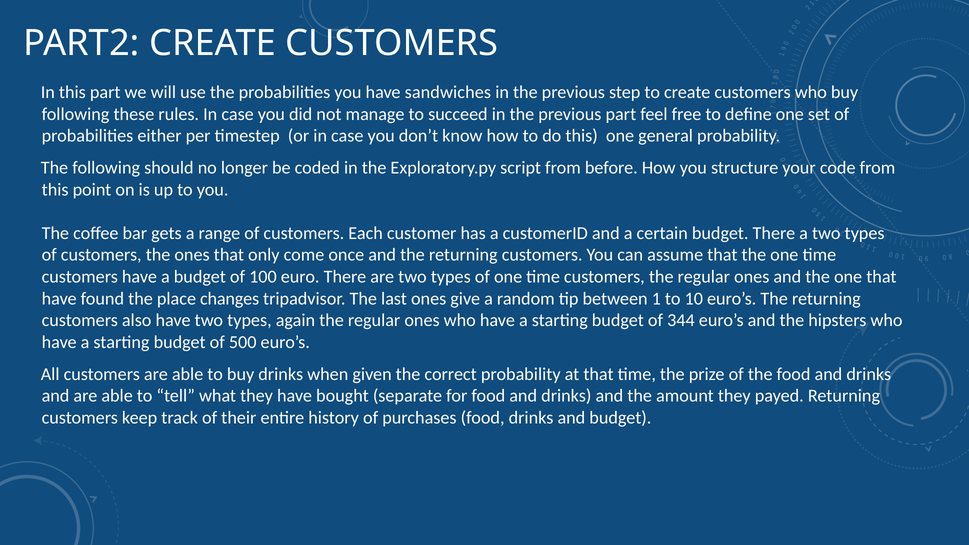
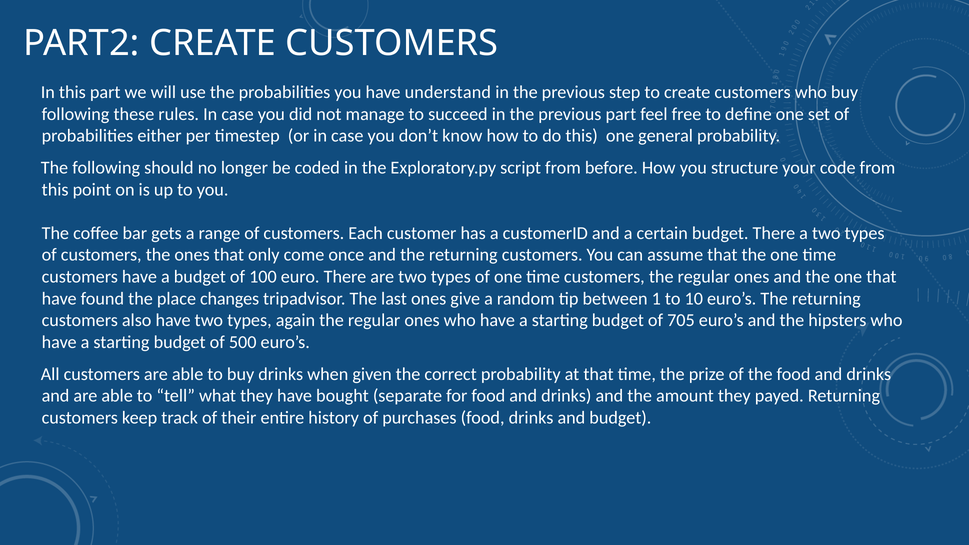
sandwiches: sandwiches -> understand
344: 344 -> 705
